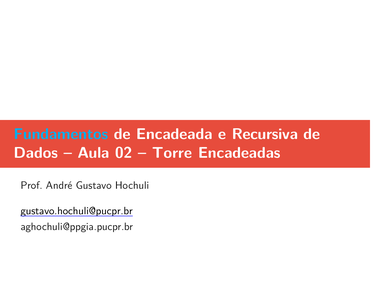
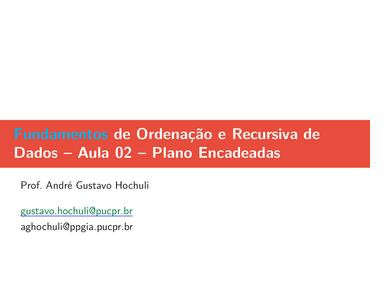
Encadeada: Encadeada -> Ordenação
Torre: Torre -> Plano
gustavo.hochuli@pucpr.br colour: black -> green
